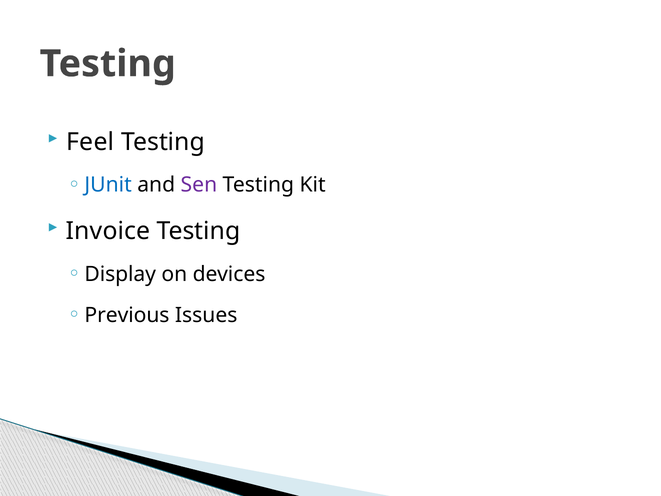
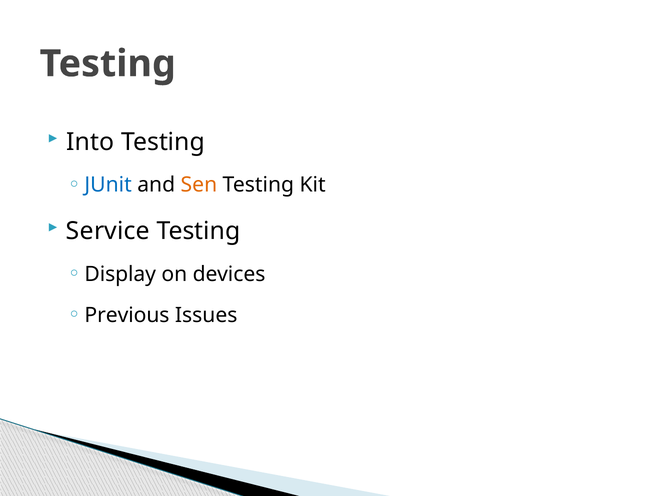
Feel: Feel -> Into
Sen colour: purple -> orange
Invoice: Invoice -> Service
